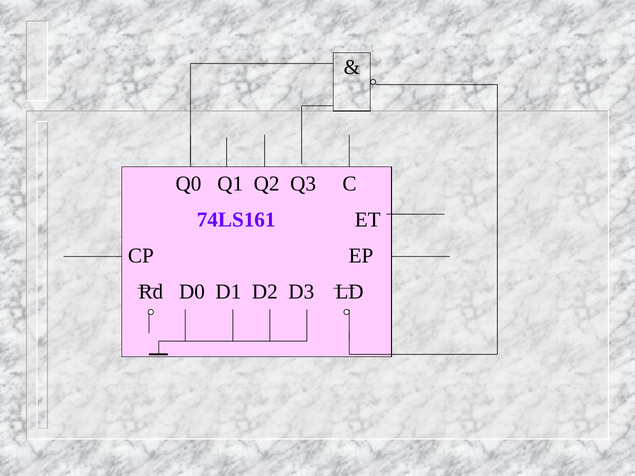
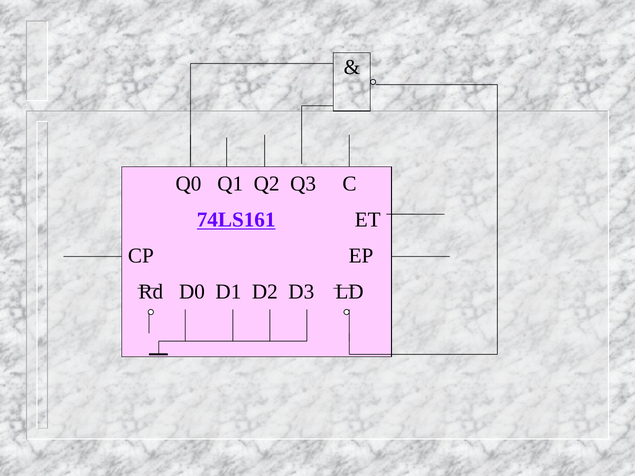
74LS161 underline: none -> present
